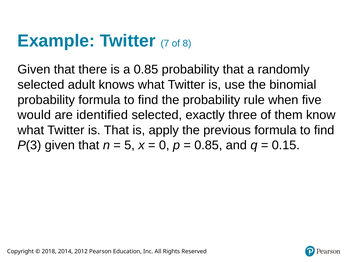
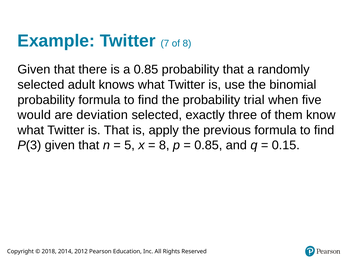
rule: rule -> trial
identified: identified -> deviation
0 at (164, 145): 0 -> 8
